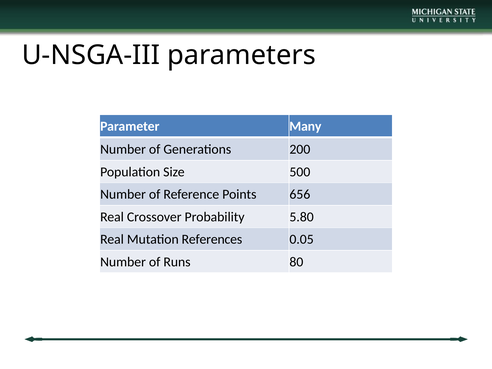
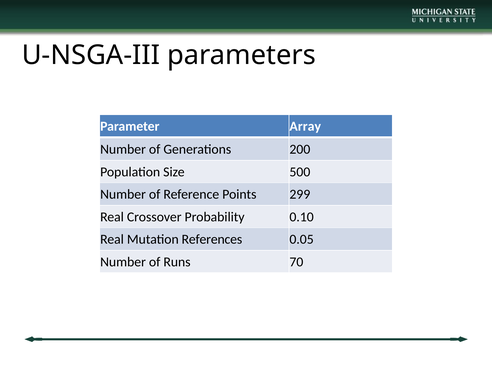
Many: Many -> Array
656: 656 -> 299
5.80: 5.80 -> 0.10
80: 80 -> 70
